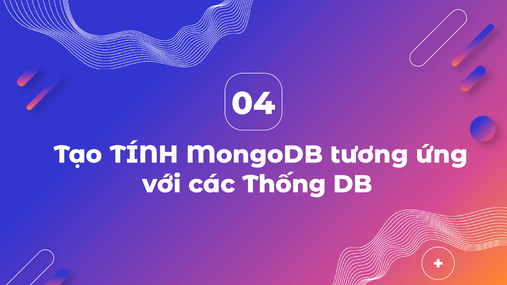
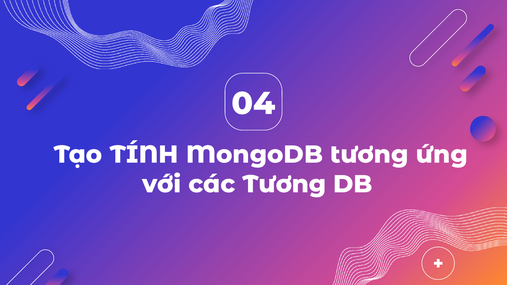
các Thống: Thống -> Tương
